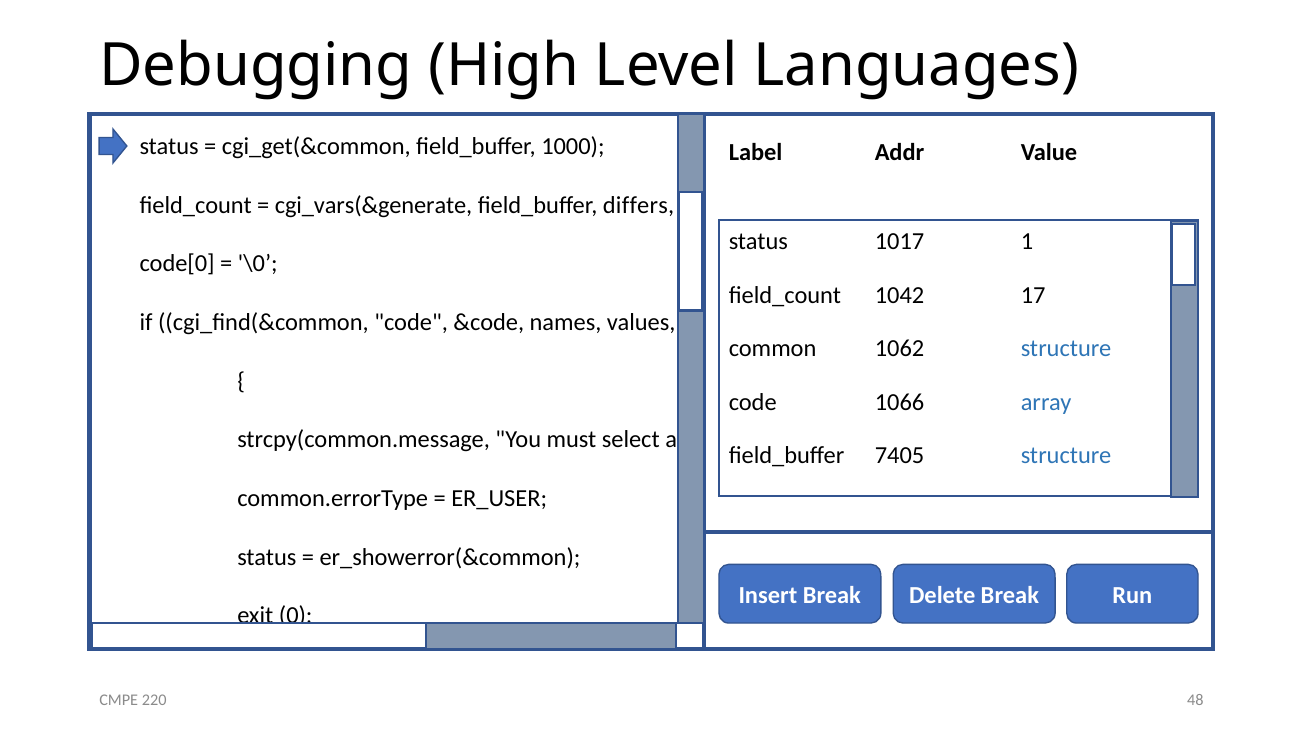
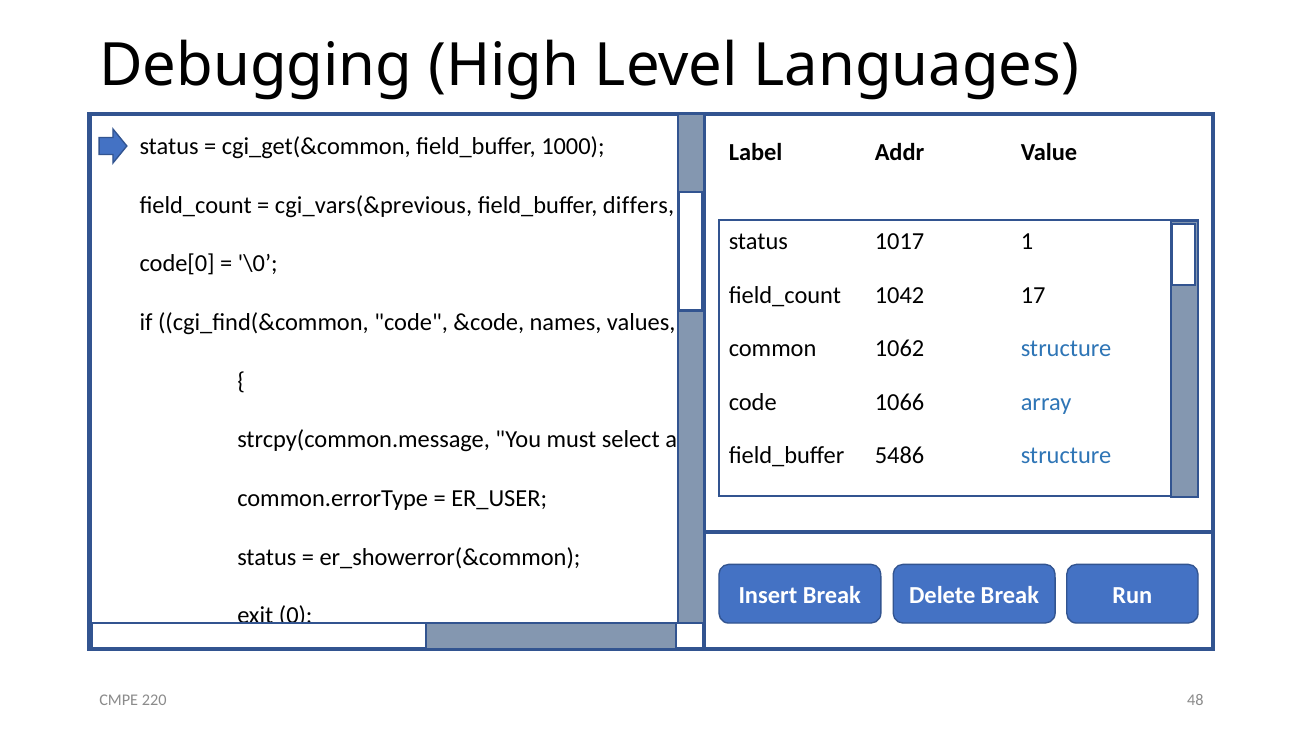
cgi_vars(&generate: cgi_vars(&generate -> cgi_vars(&previous
7405: 7405 -> 5486
